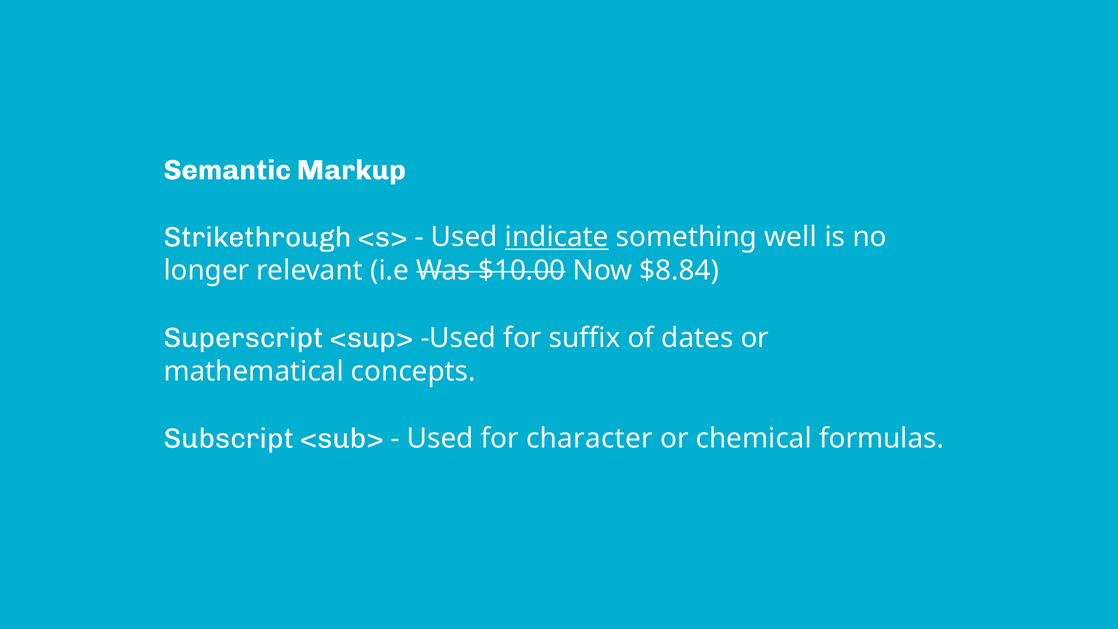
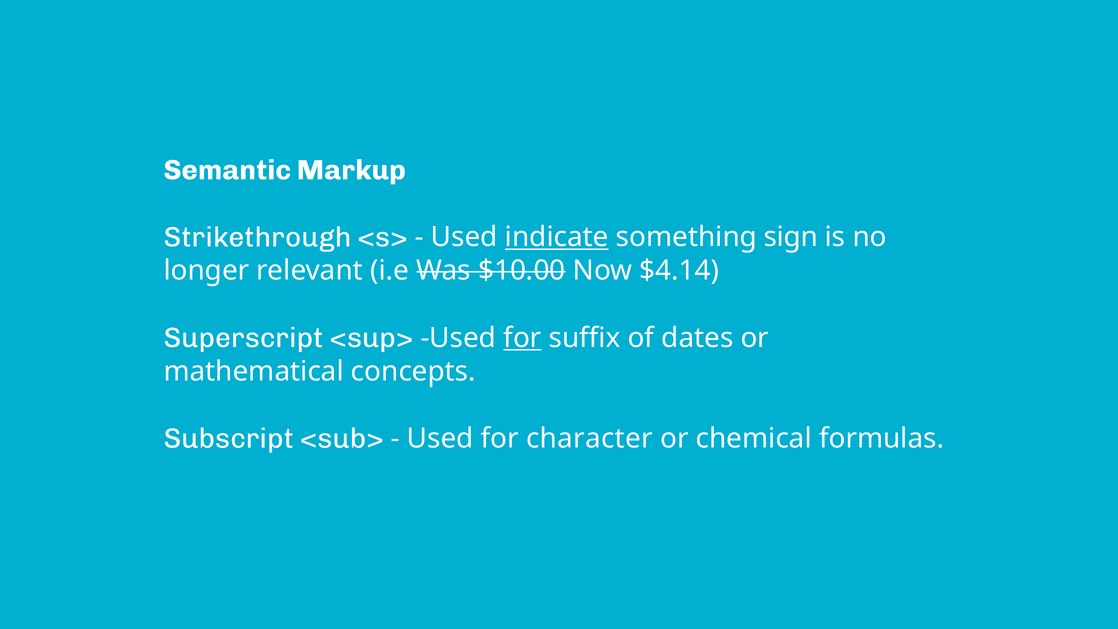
well: well -> sign
$8.84: $8.84 -> $4.14
for at (522, 338) underline: none -> present
